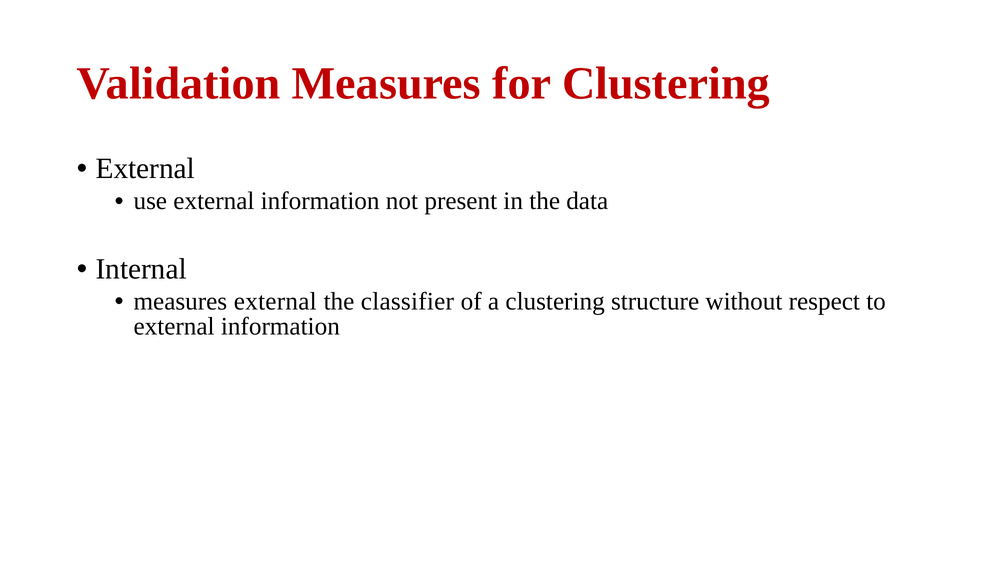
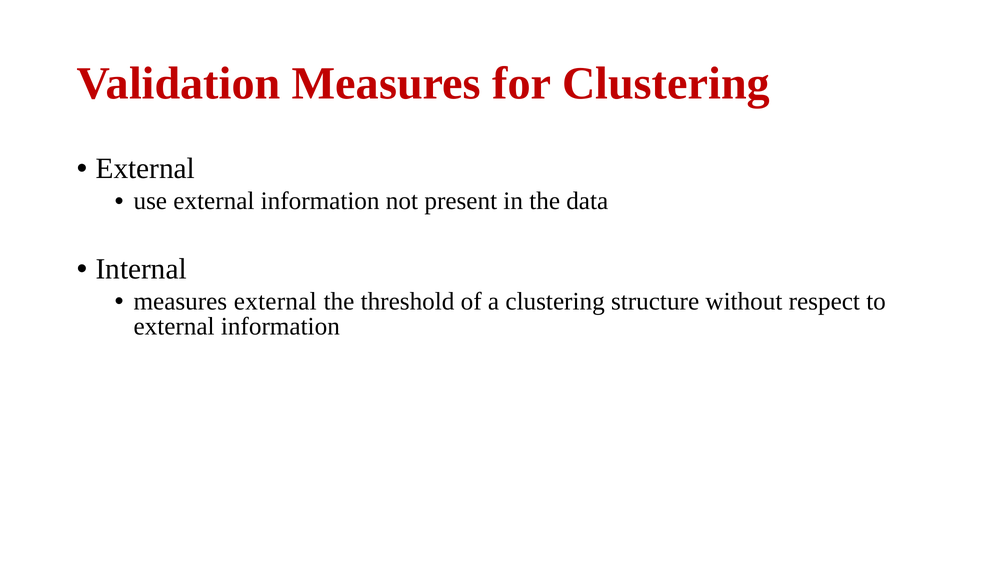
classifier: classifier -> threshold
